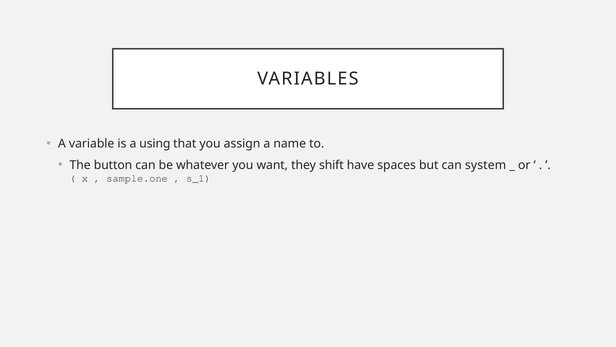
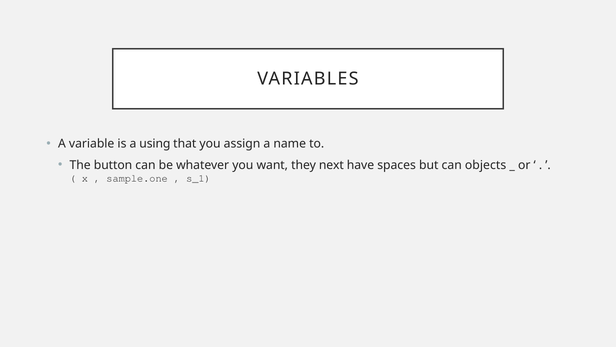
shift: shift -> next
system: system -> objects
